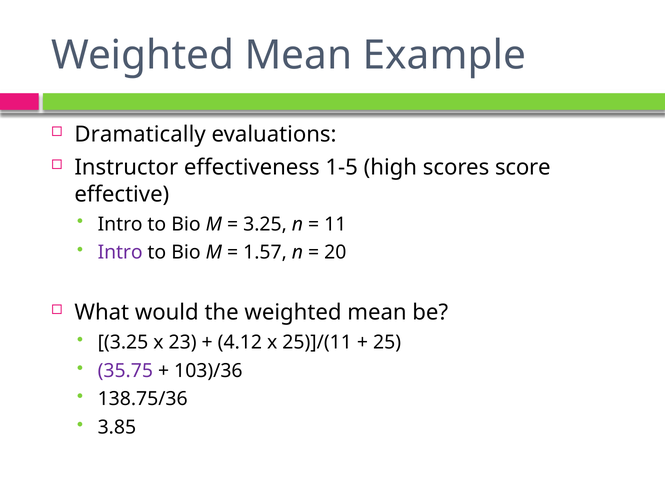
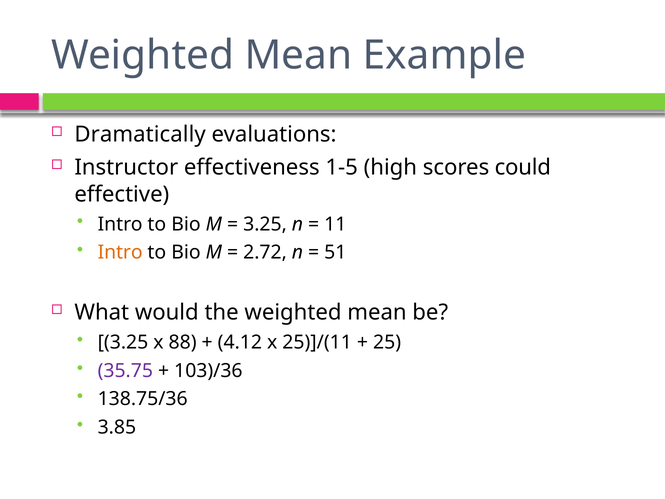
score: score -> could
Intro at (120, 252) colour: purple -> orange
1.57: 1.57 -> 2.72
20: 20 -> 51
23: 23 -> 88
